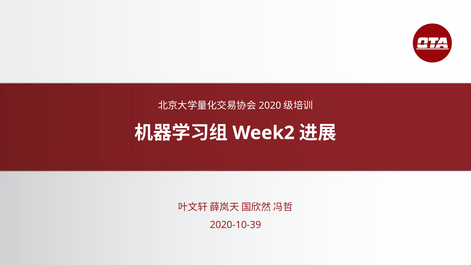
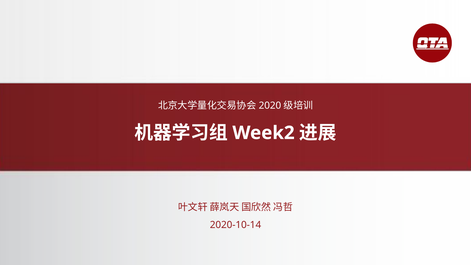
2020-10-39: 2020-10-39 -> 2020-10-14
